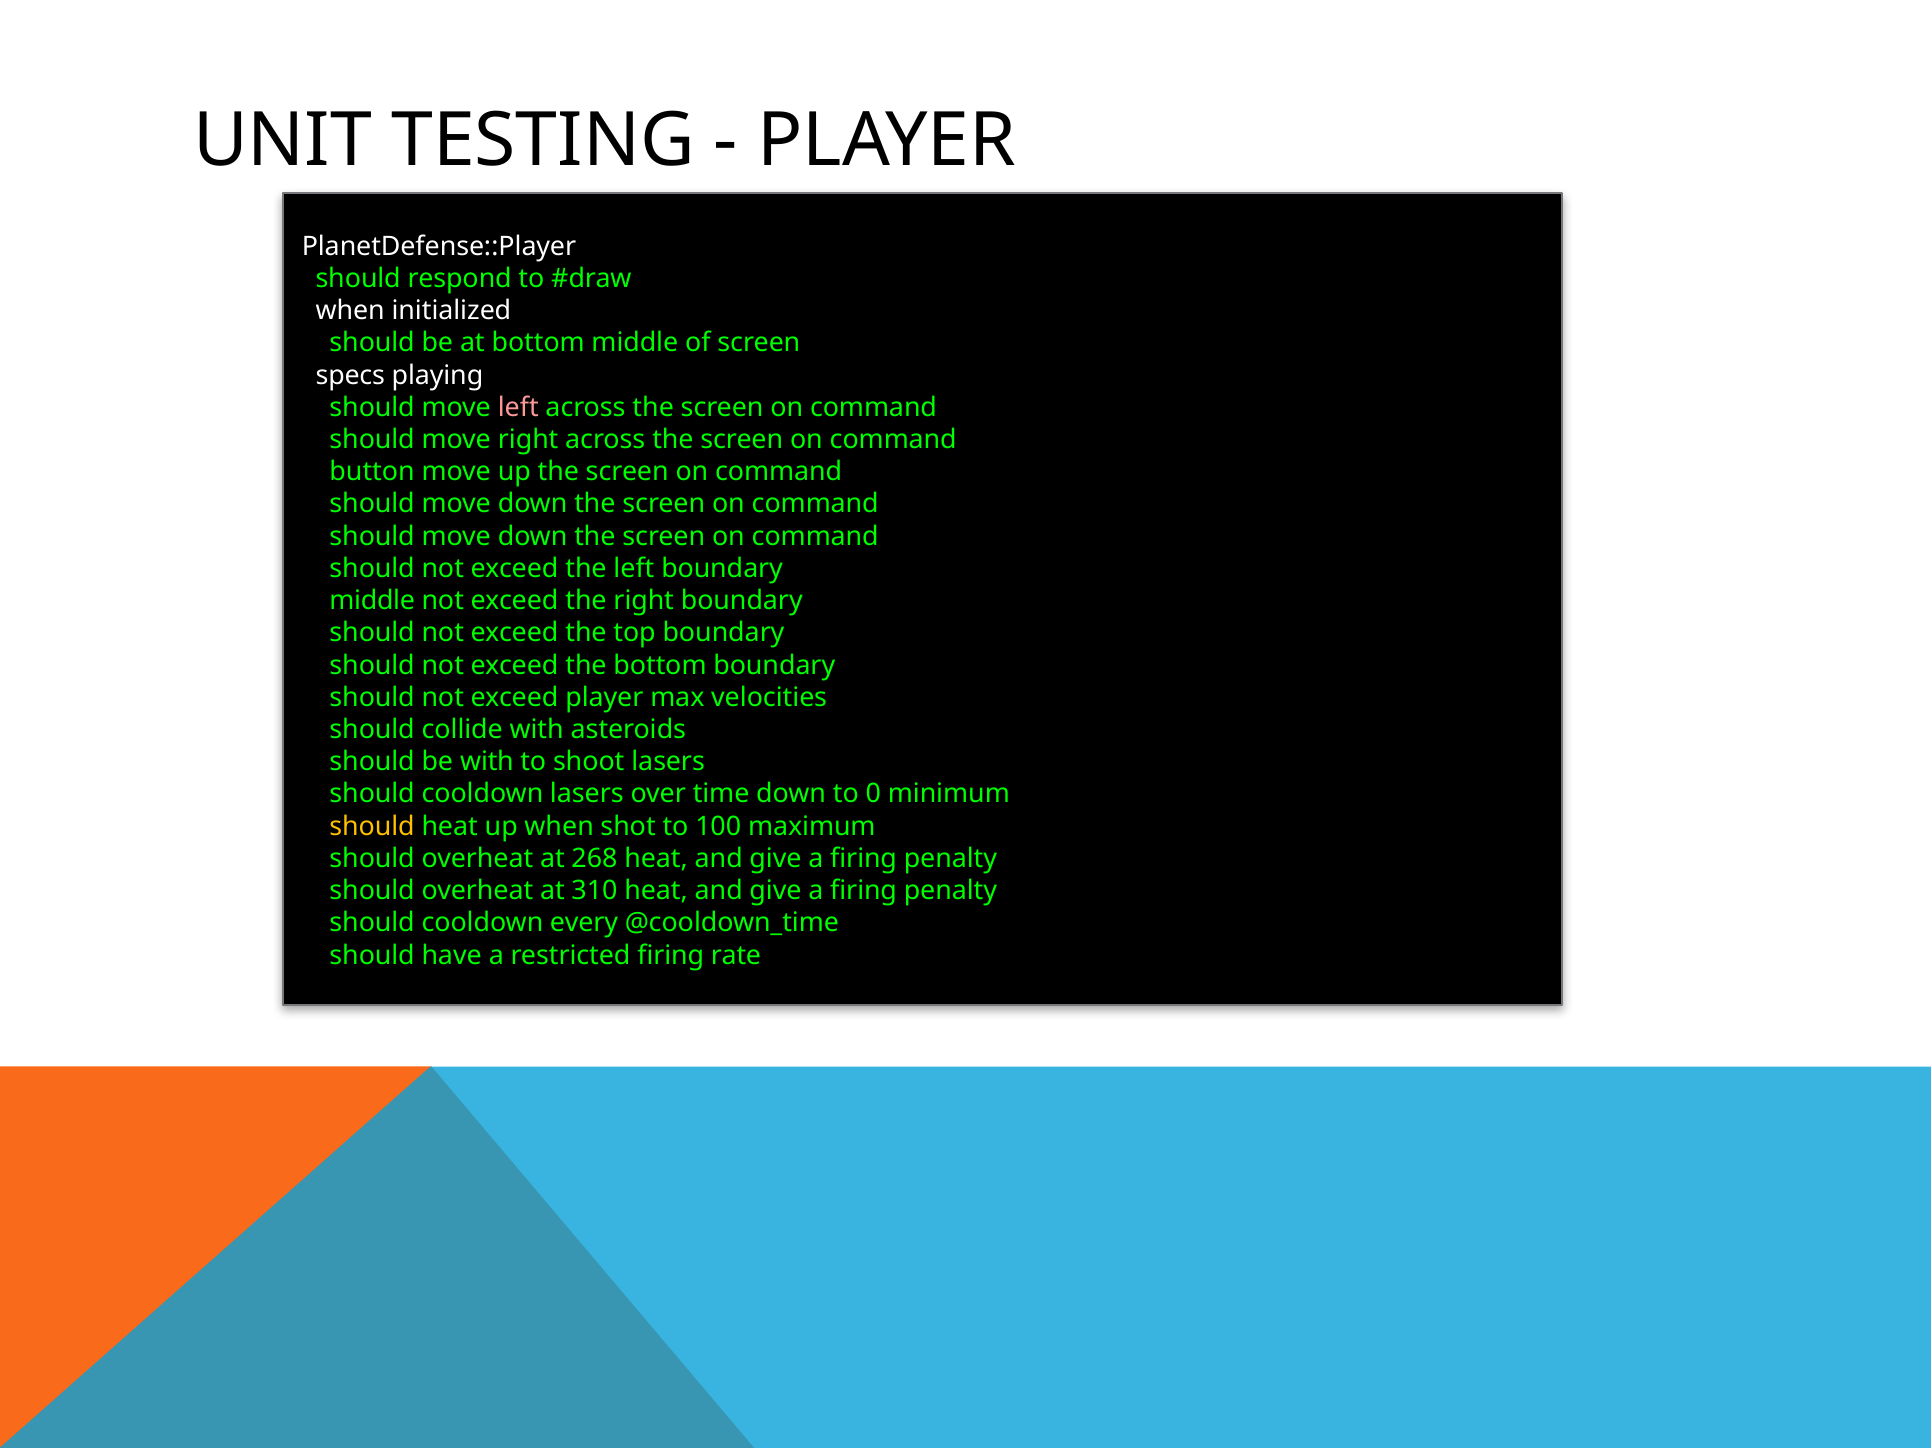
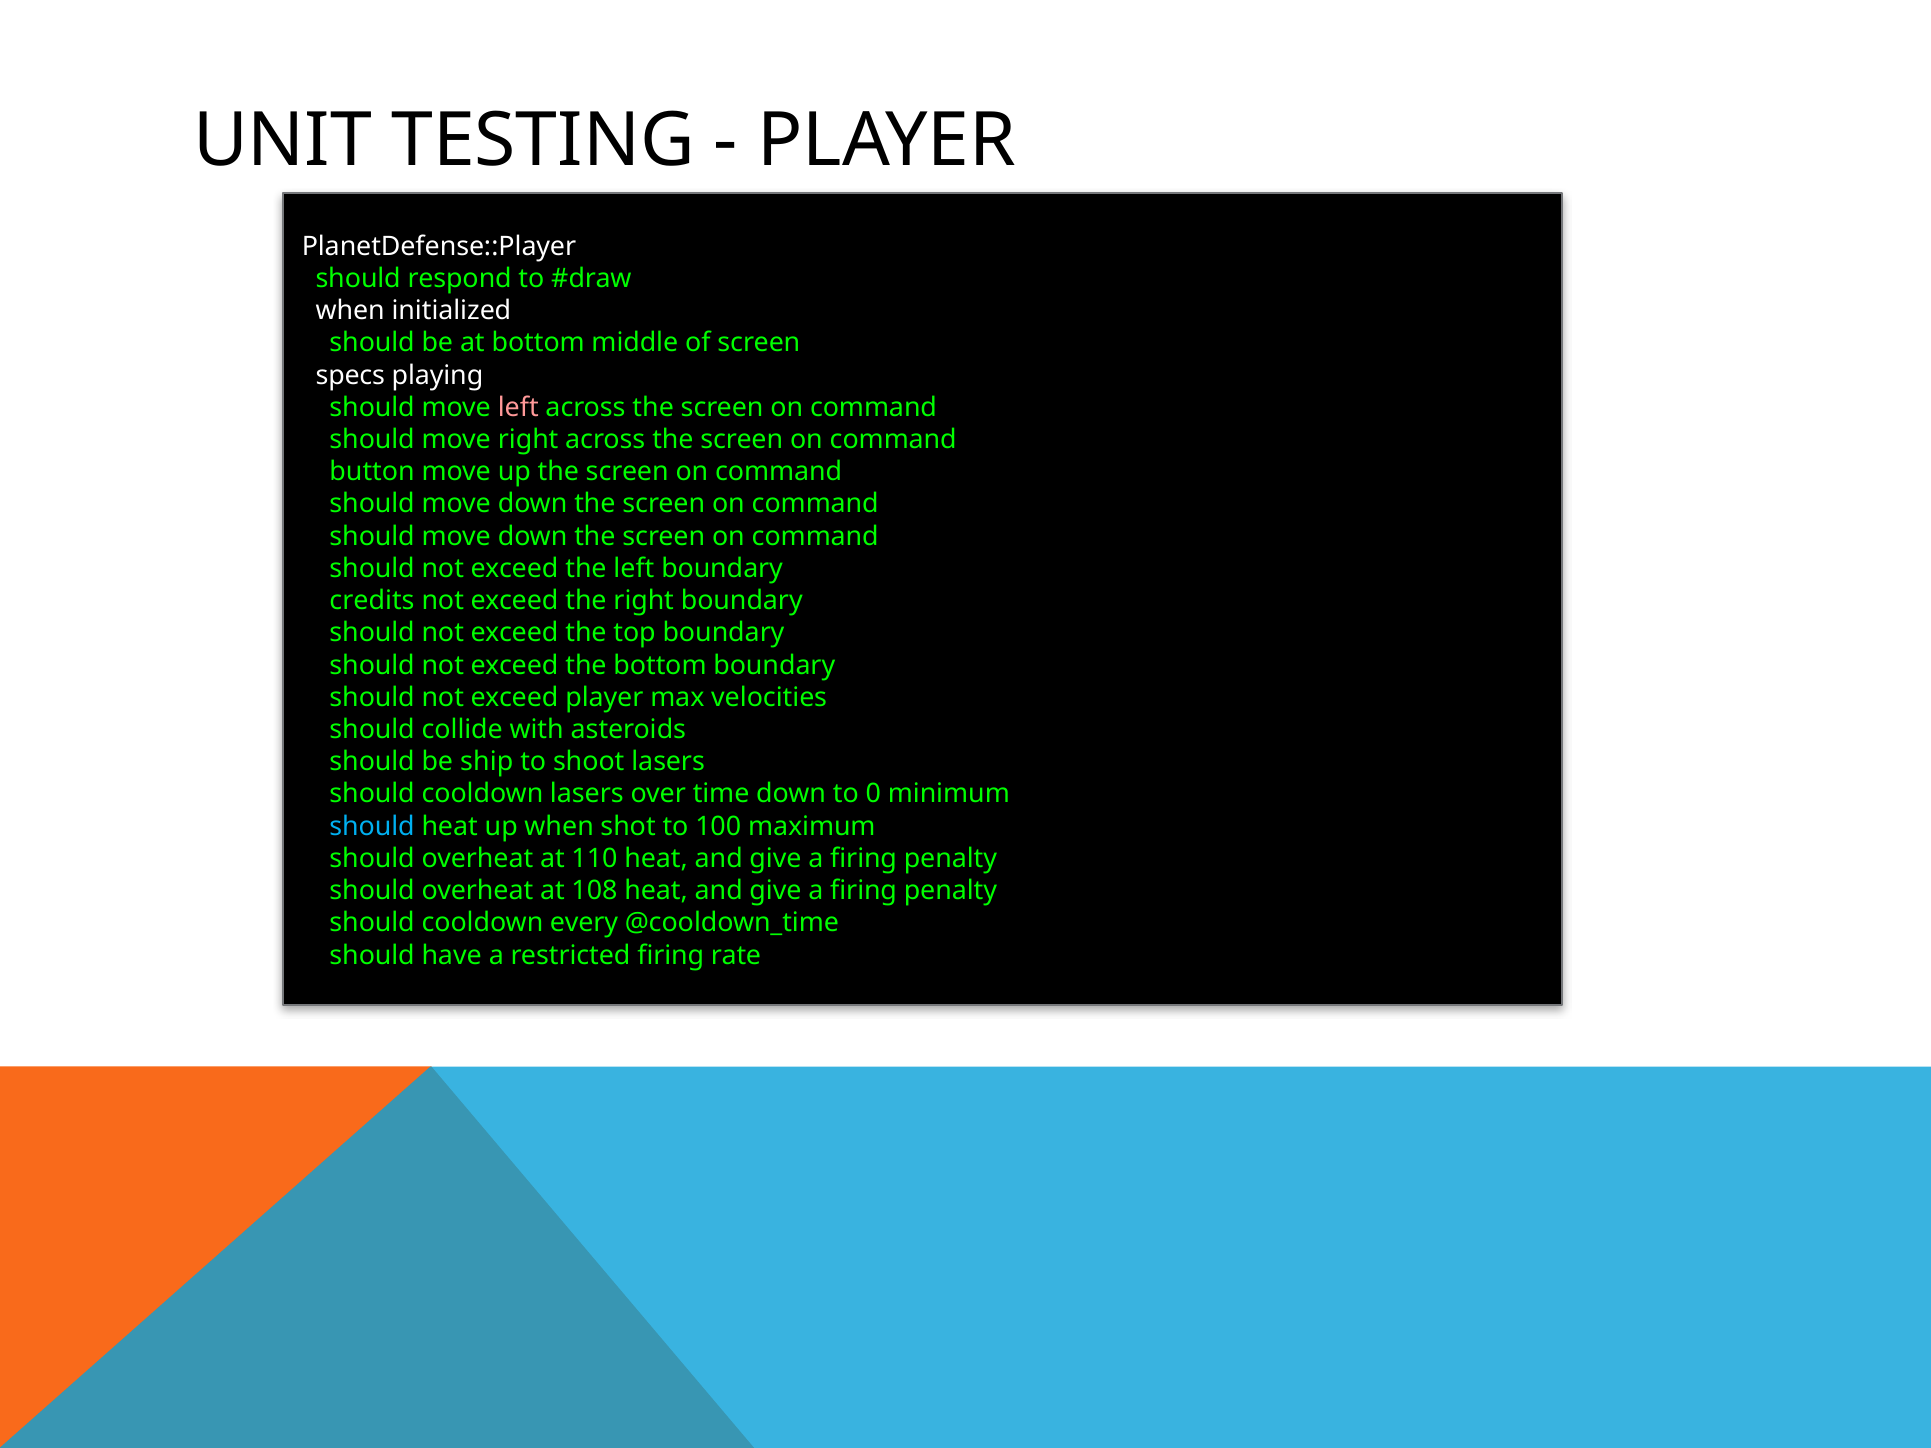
middle at (372, 601): middle -> credits
be with: with -> ship
should at (372, 826) colour: yellow -> light blue
268: 268 -> 110
310: 310 -> 108
